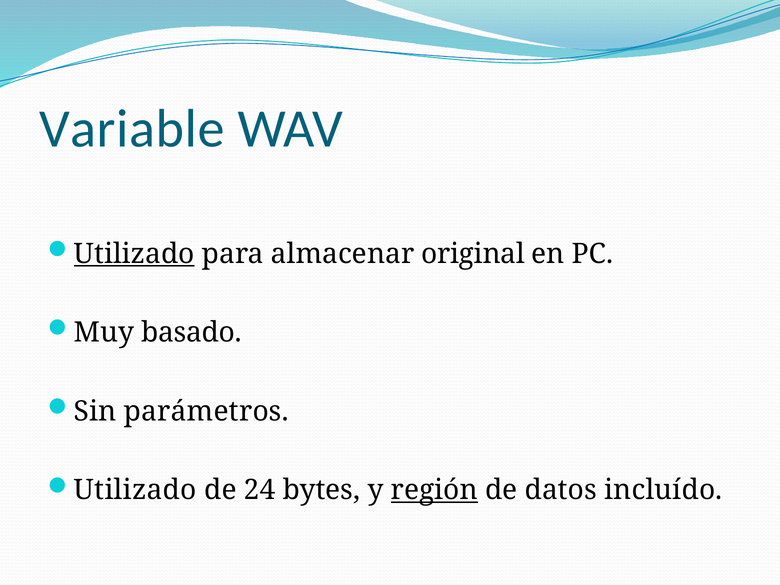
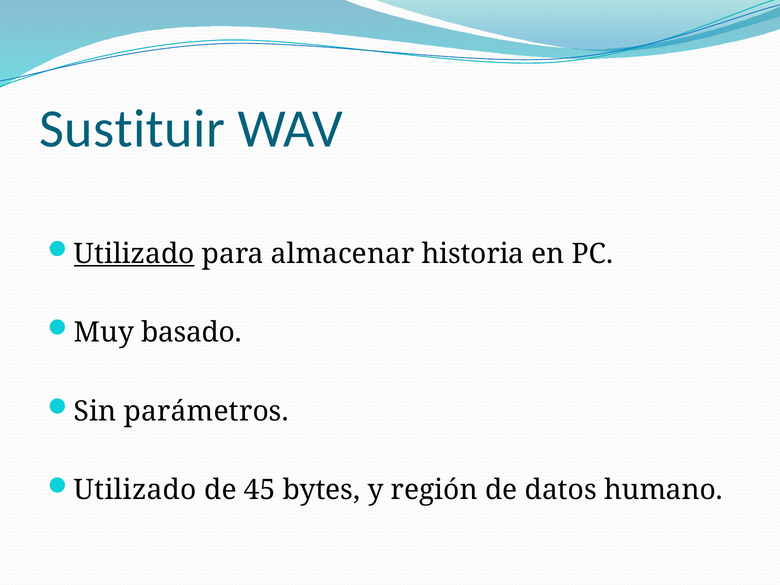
Variable: Variable -> Sustituir
original: original -> historia
24: 24 -> 45
región underline: present -> none
incluído: incluído -> humano
